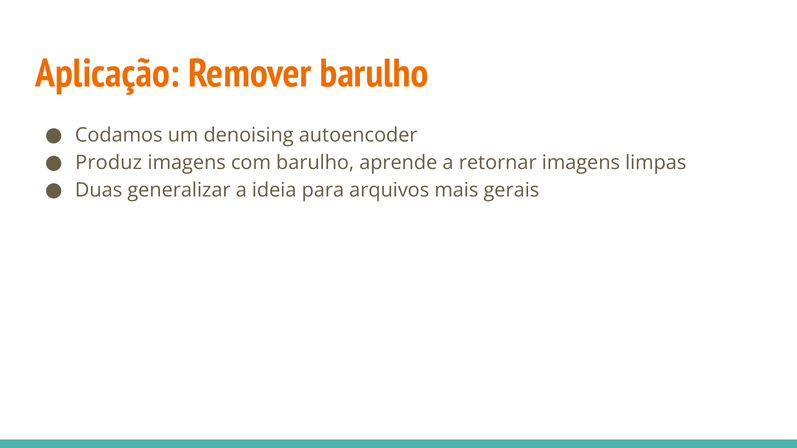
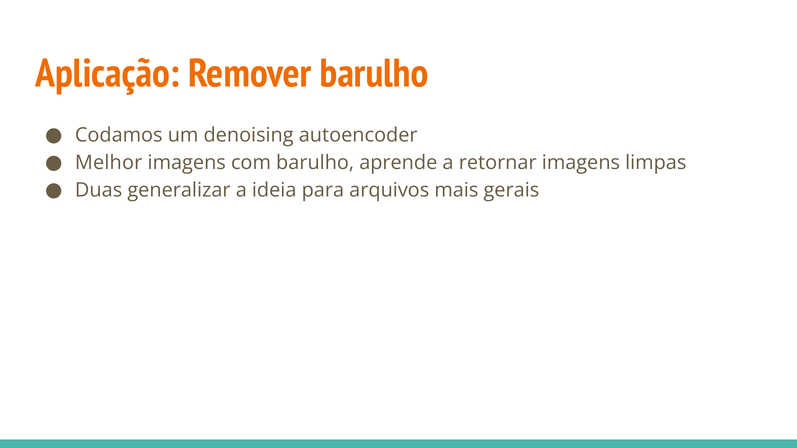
Produz: Produz -> Melhor
